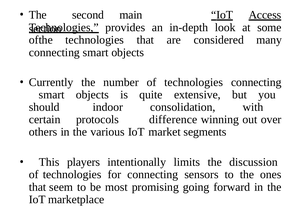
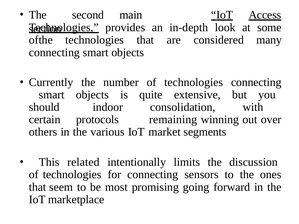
difference: difference -> remaining
players: players -> related
